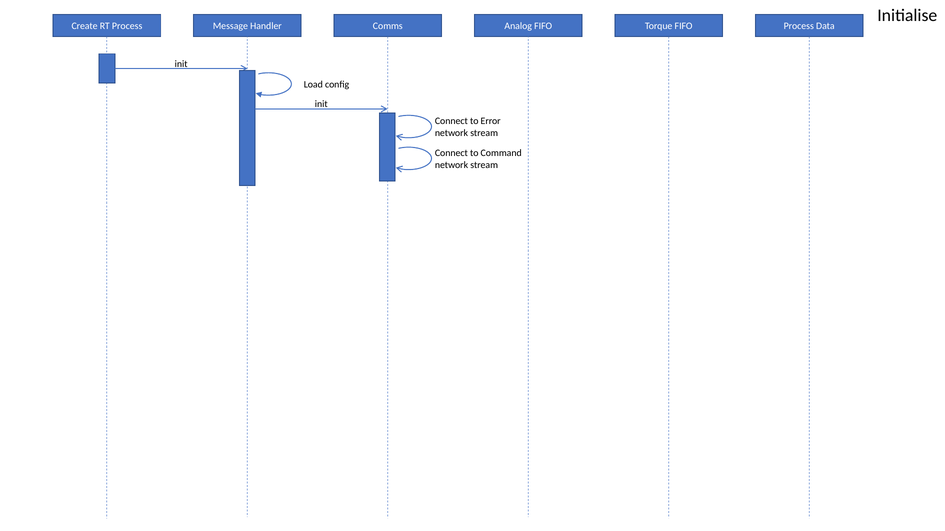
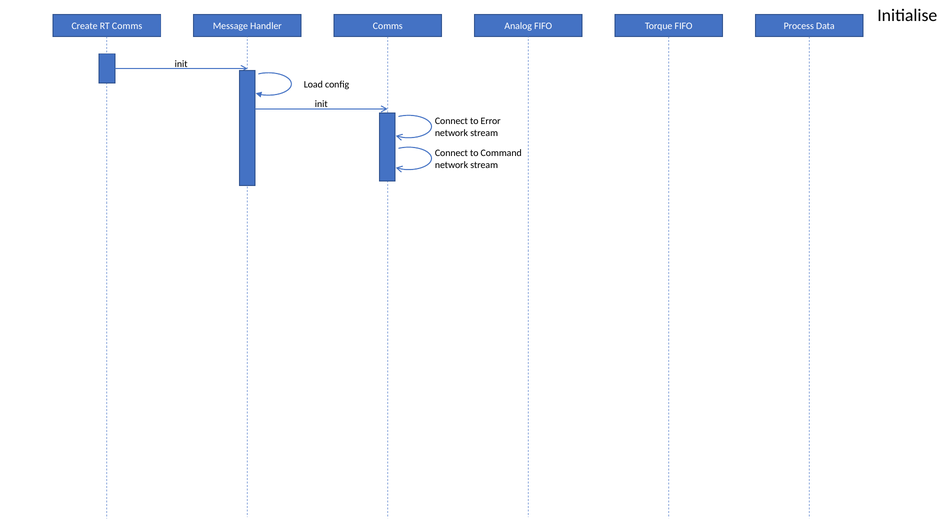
RT Process: Process -> Comms
